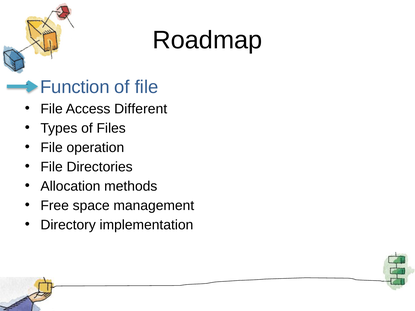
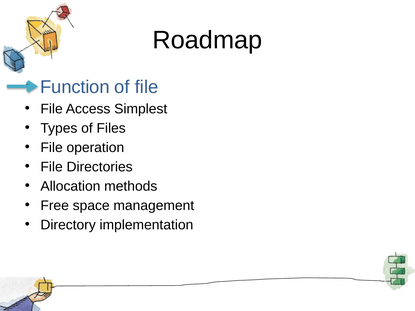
Different: Different -> Simplest
